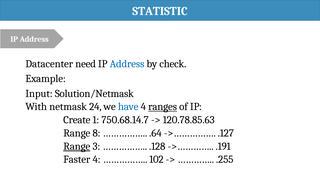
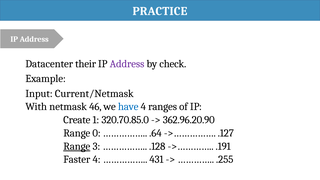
STATISTIC: STATISTIC -> PRACTICE
need: need -> their
Address at (127, 64) colour: blue -> purple
Solution/Netmask: Solution/Netmask -> Current/Netmask
24: 24 -> 46
ranges underline: present -> none
750.68.14.7: 750.68.14.7 -> 320.70.85.0
120.78.85.63: 120.78.85.63 -> 362.96.20.90
8: 8 -> 0
102: 102 -> 431
